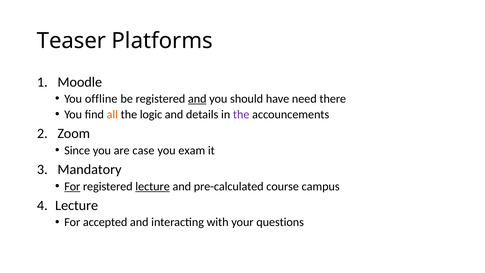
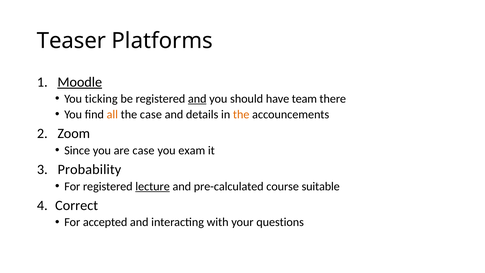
Moodle underline: none -> present
offline: offline -> ticking
need: need -> team
the logic: logic -> case
the at (241, 114) colour: purple -> orange
Mandatory: Mandatory -> Probability
For at (72, 186) underline: present -> none
campus: campus -> suitable
Lecture at (77, 205): Lecture -> Correct
